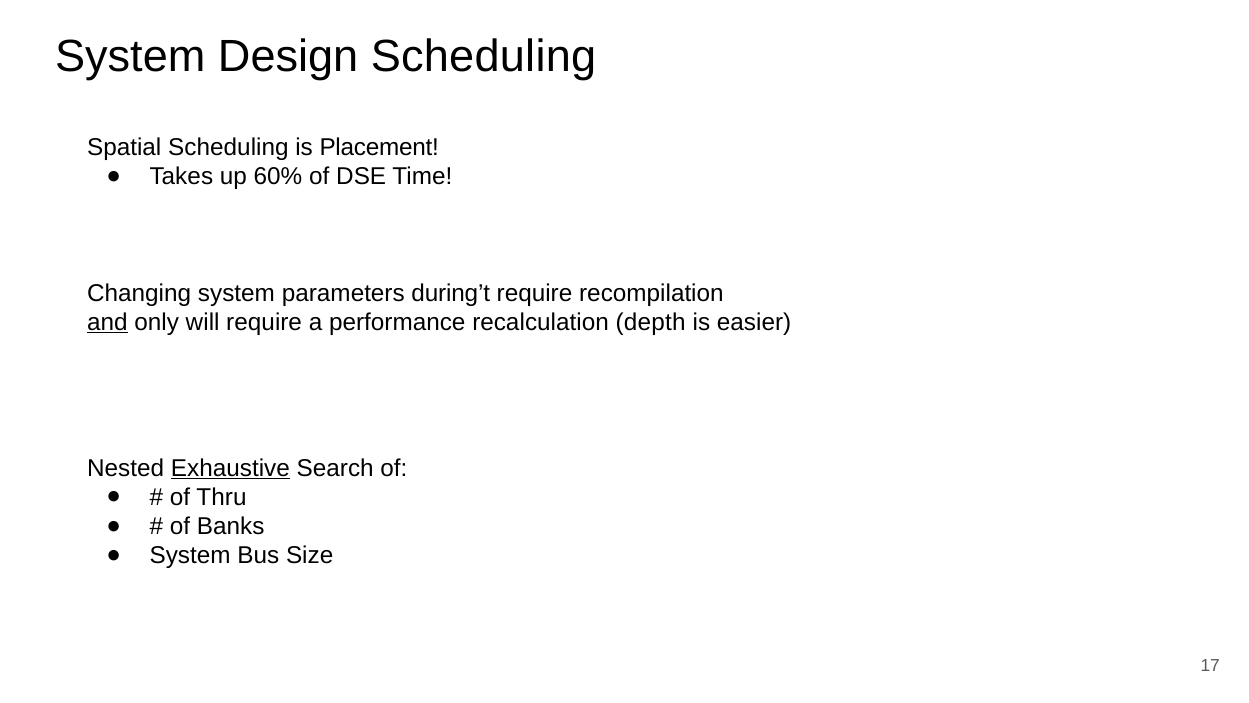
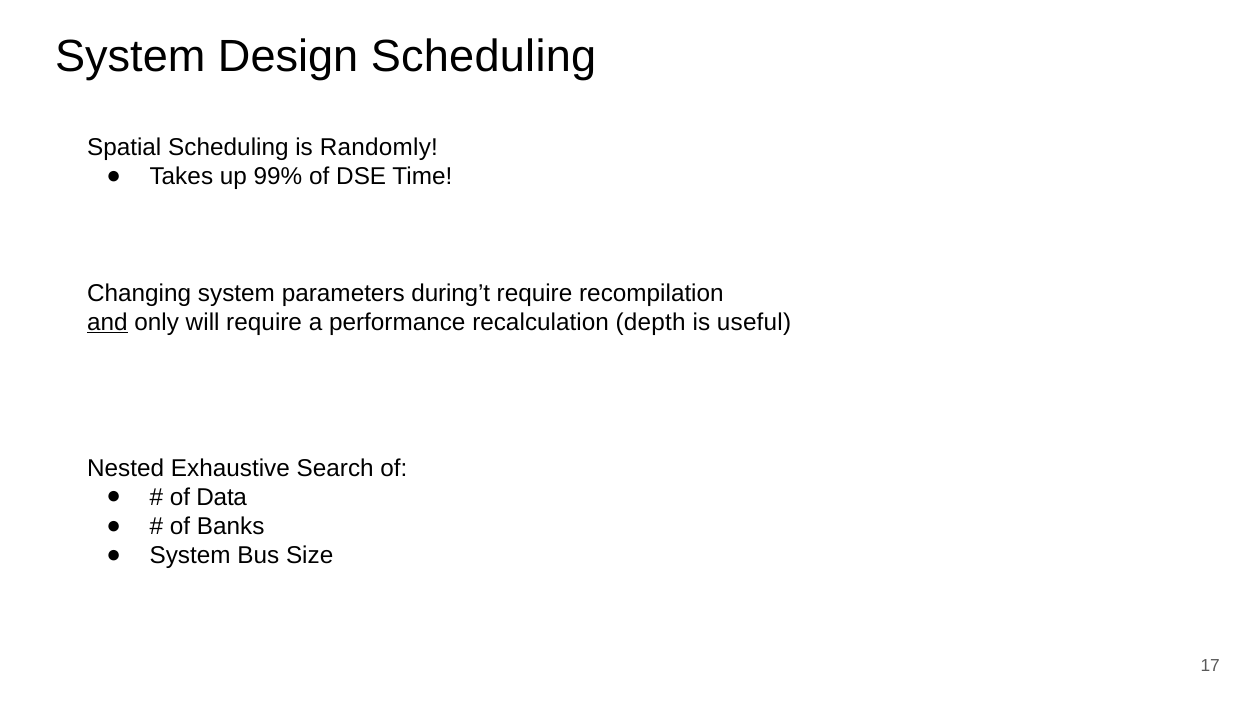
Placement: Placement -> Randomly
60%: 60% -> 99%
easier: easier -> useful
Exhaustive underline: present -> none
Thru: Thru -> Data
